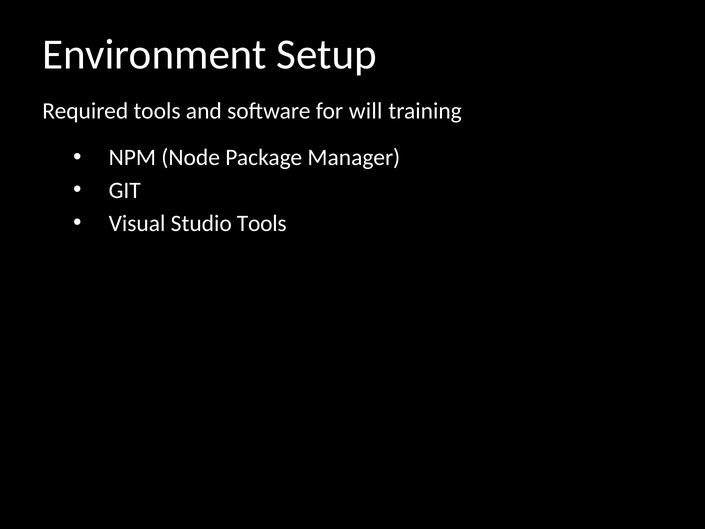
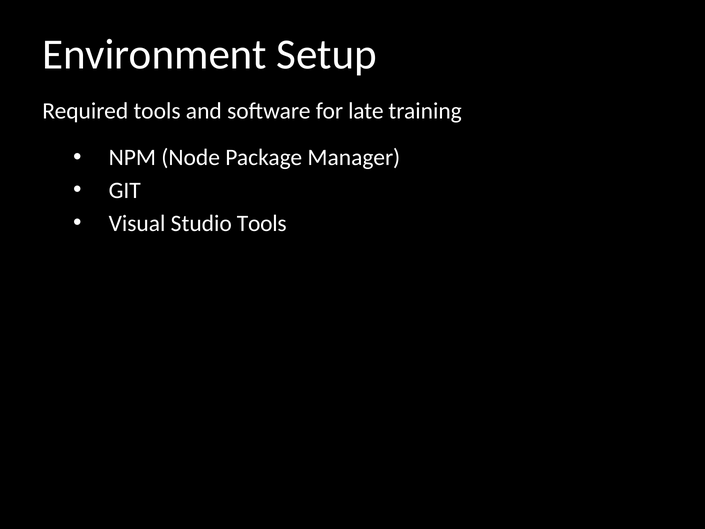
will: will -> late
